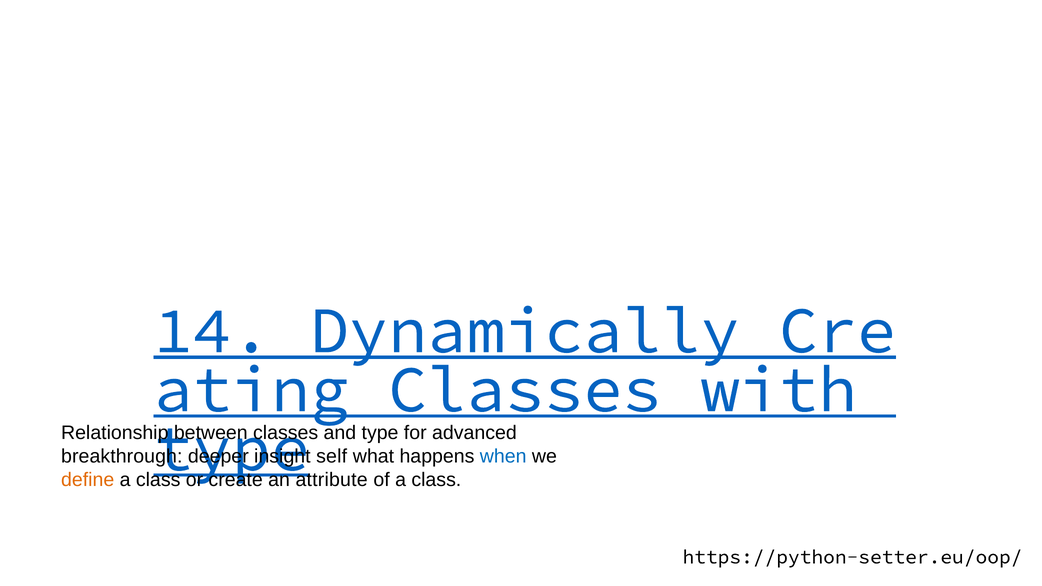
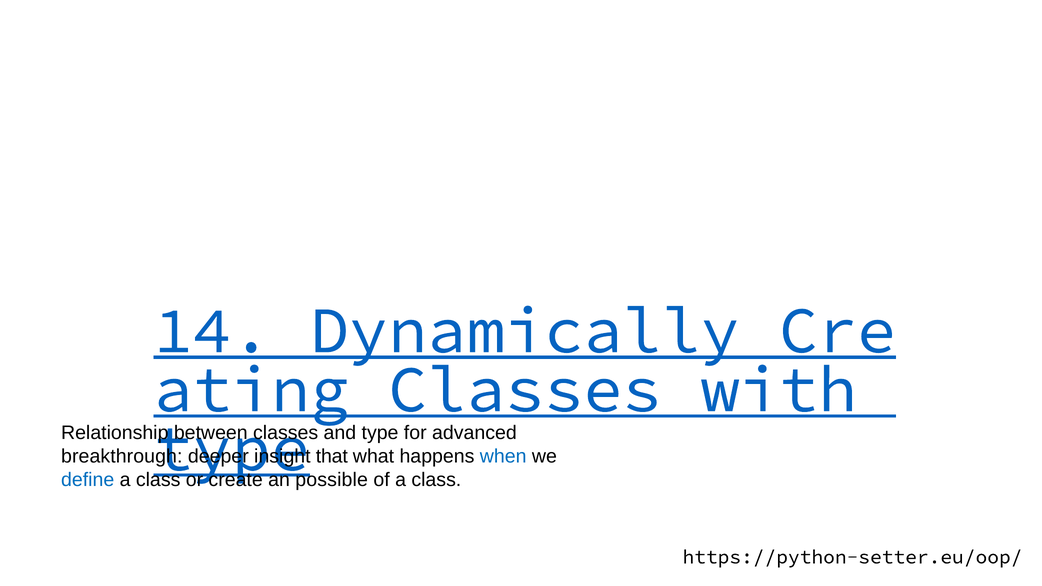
self: self -> that
define colour: orange -> blue
attribute: attribute -> possible
